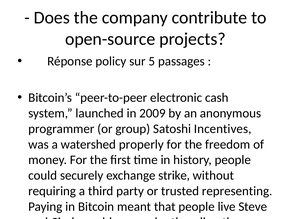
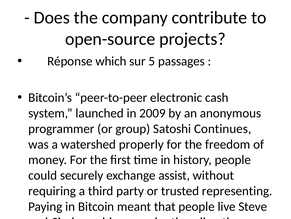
policy: policy -> which
Incentives: Incentives -> Continues
strike: strike -> assist
